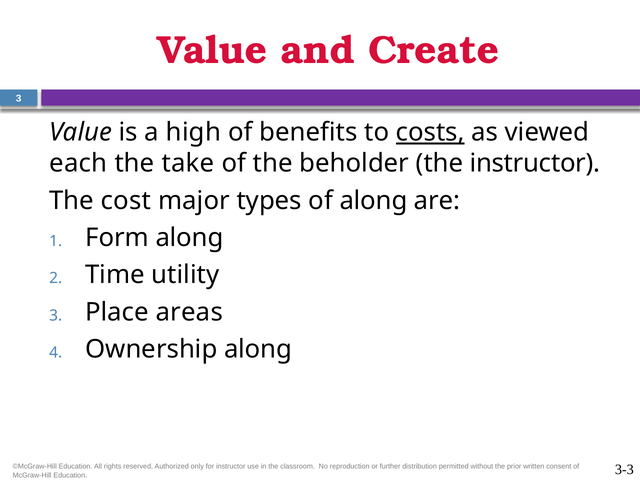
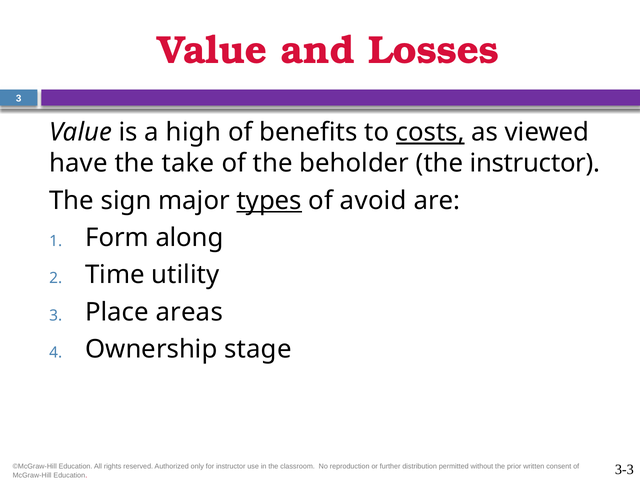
Create: Create -> Losses
each: each -> have
cost: cost -> sign
types underline: none -> present
of along: along -> avoid
Ownership along: along -> stage
